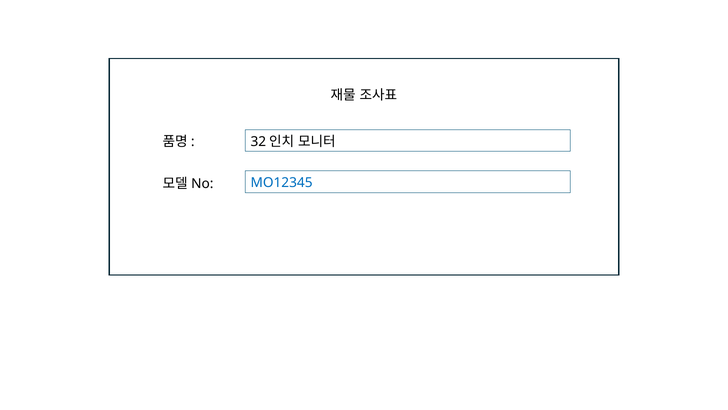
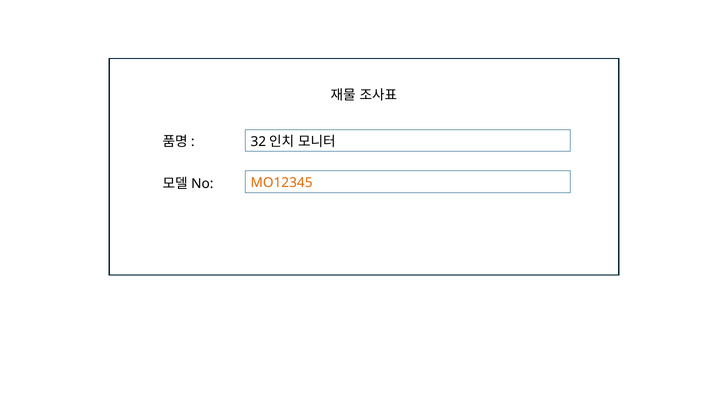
MO12345 colour: blue -> orange
